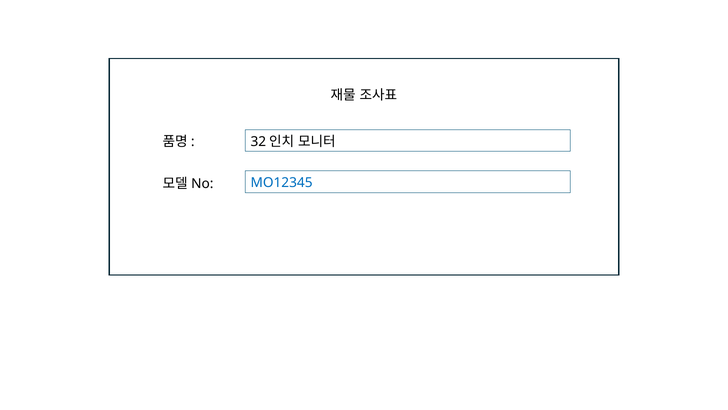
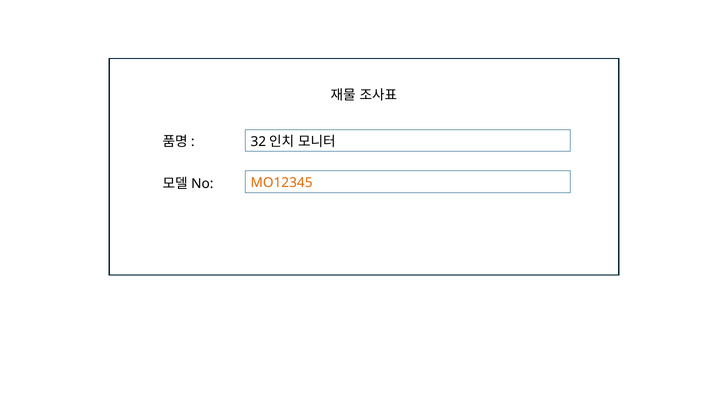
MO12345 colour: blue -> orange
